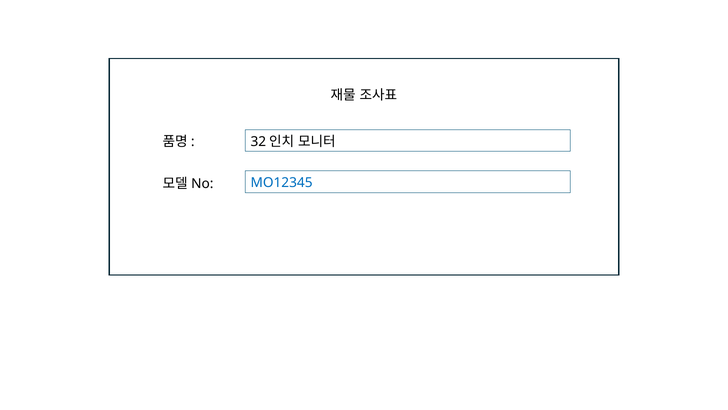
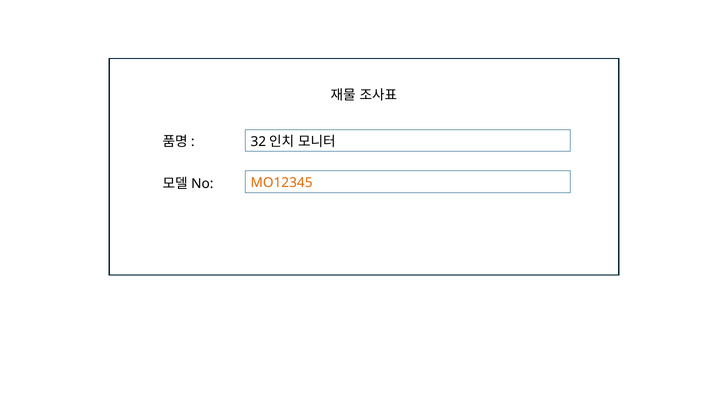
MO12345 colour: blue -> orange
